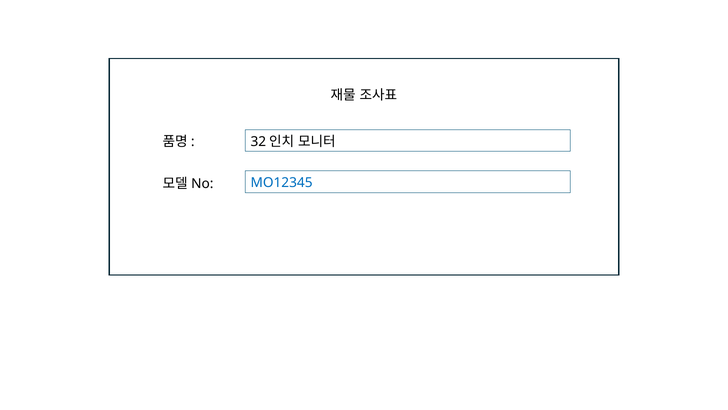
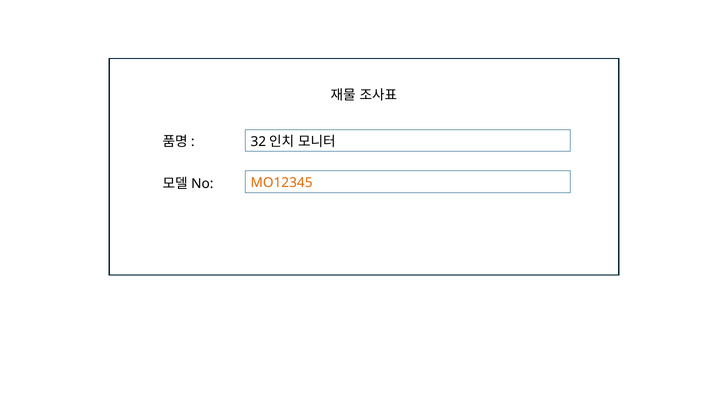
MO12345 colour: blue -> orange
